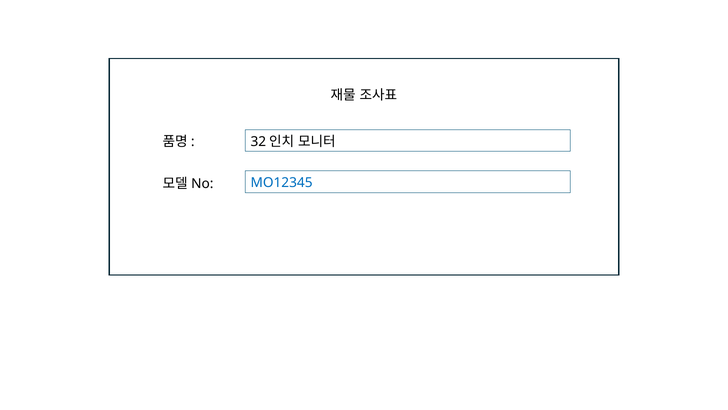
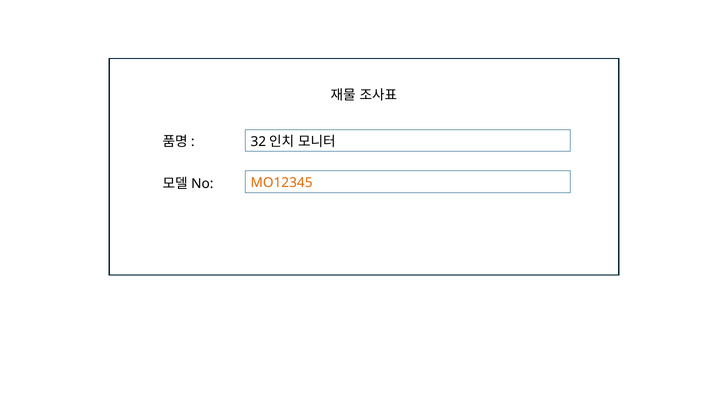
MO12345 colour: blue -> orange
